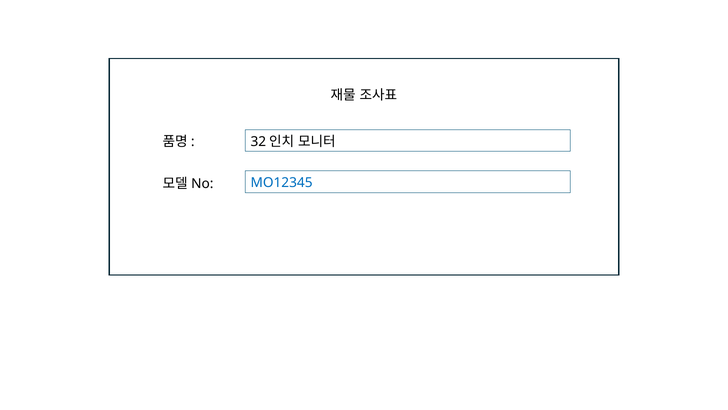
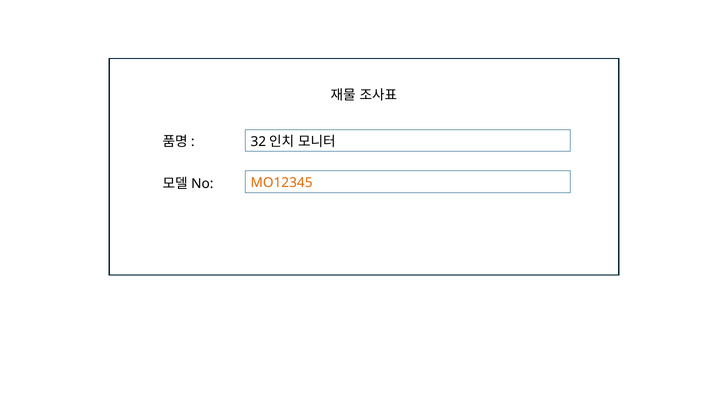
MO12345 colour: blue -> orange
